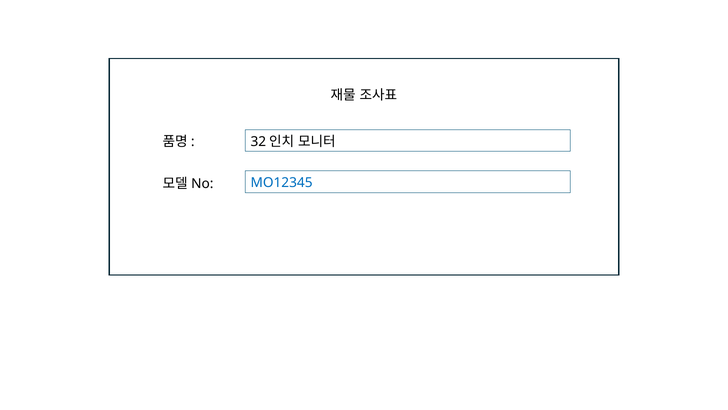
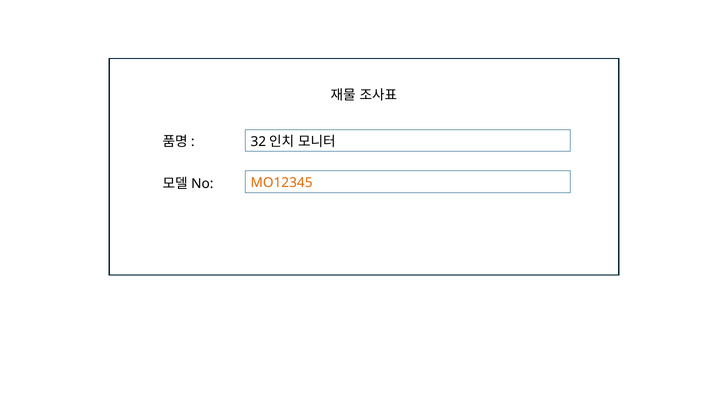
MO12345 colour: blue -> orange
